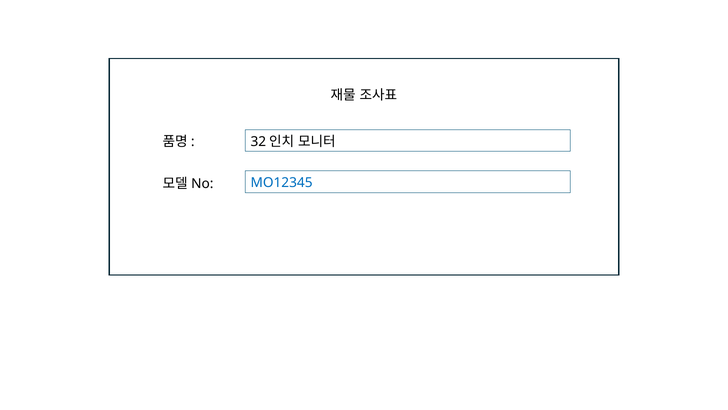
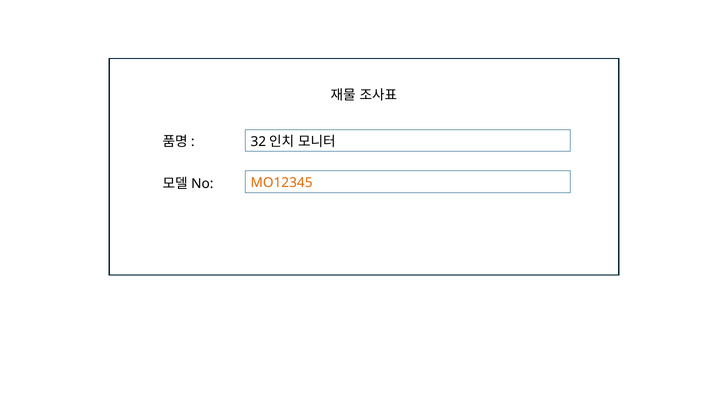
MO12345 colour: blue -> orange
